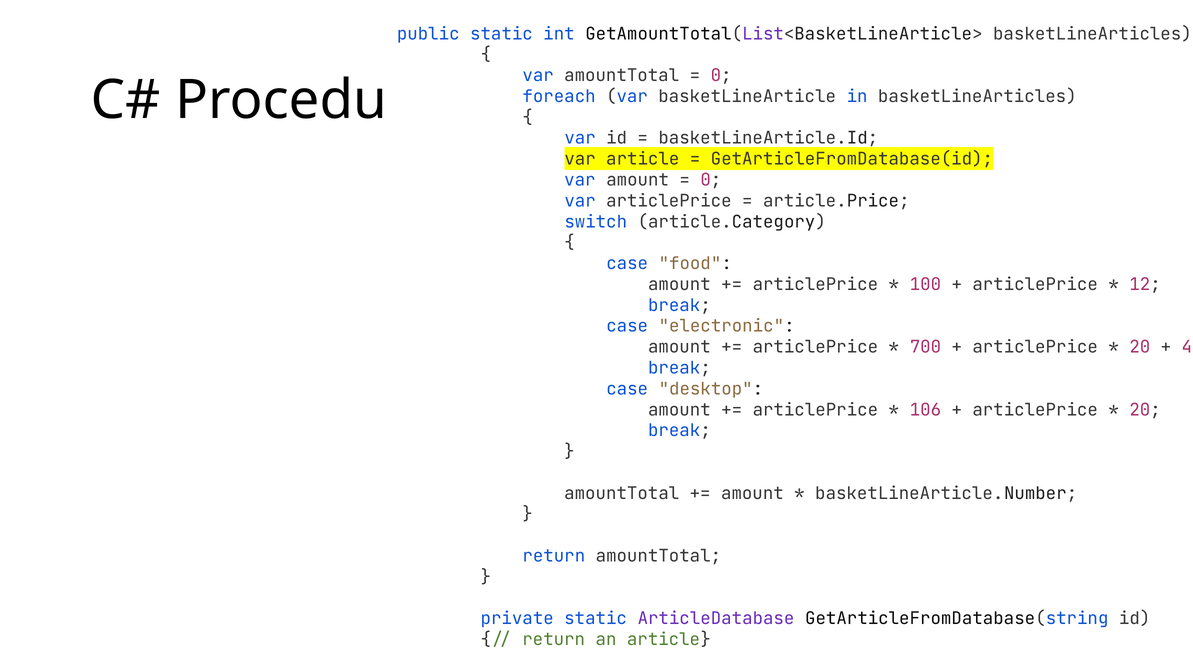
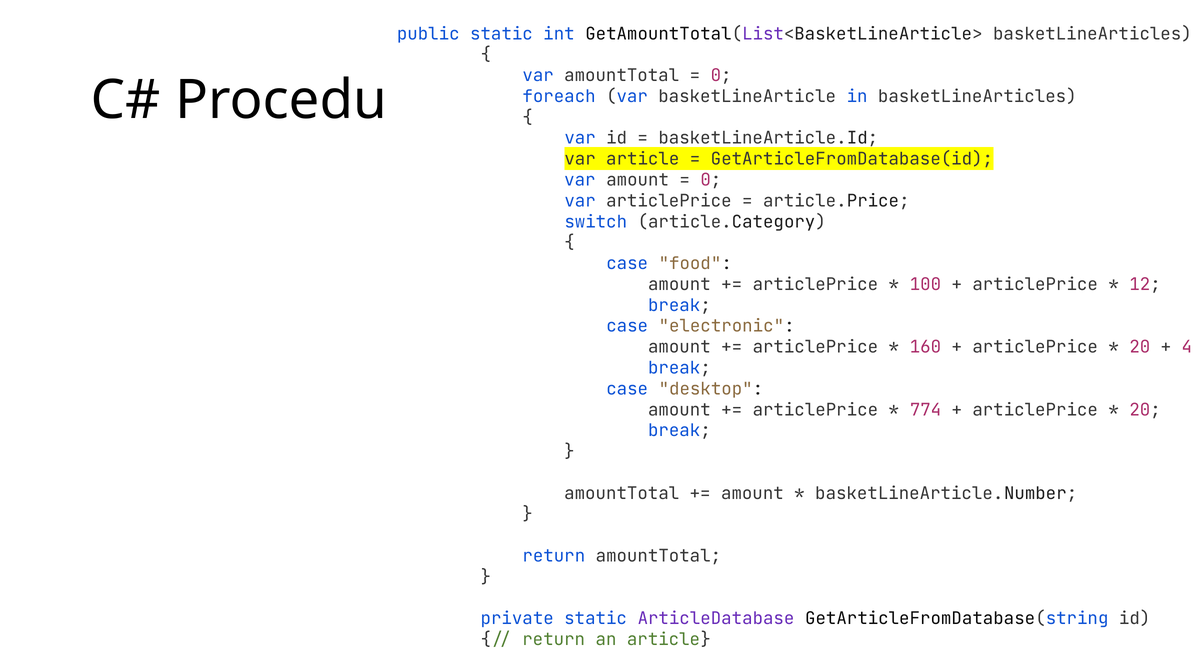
700: 700 -> 160
106: 106 -> 774
